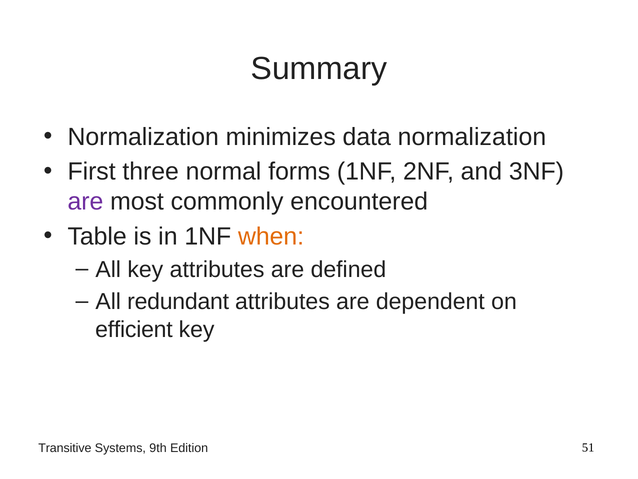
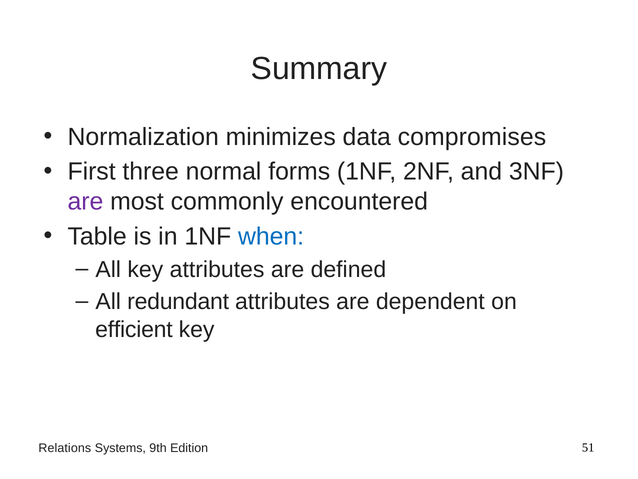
data normalization: normalization -> compromises
when colour: orange -> blue
Transitive: Transitive -> Relations
